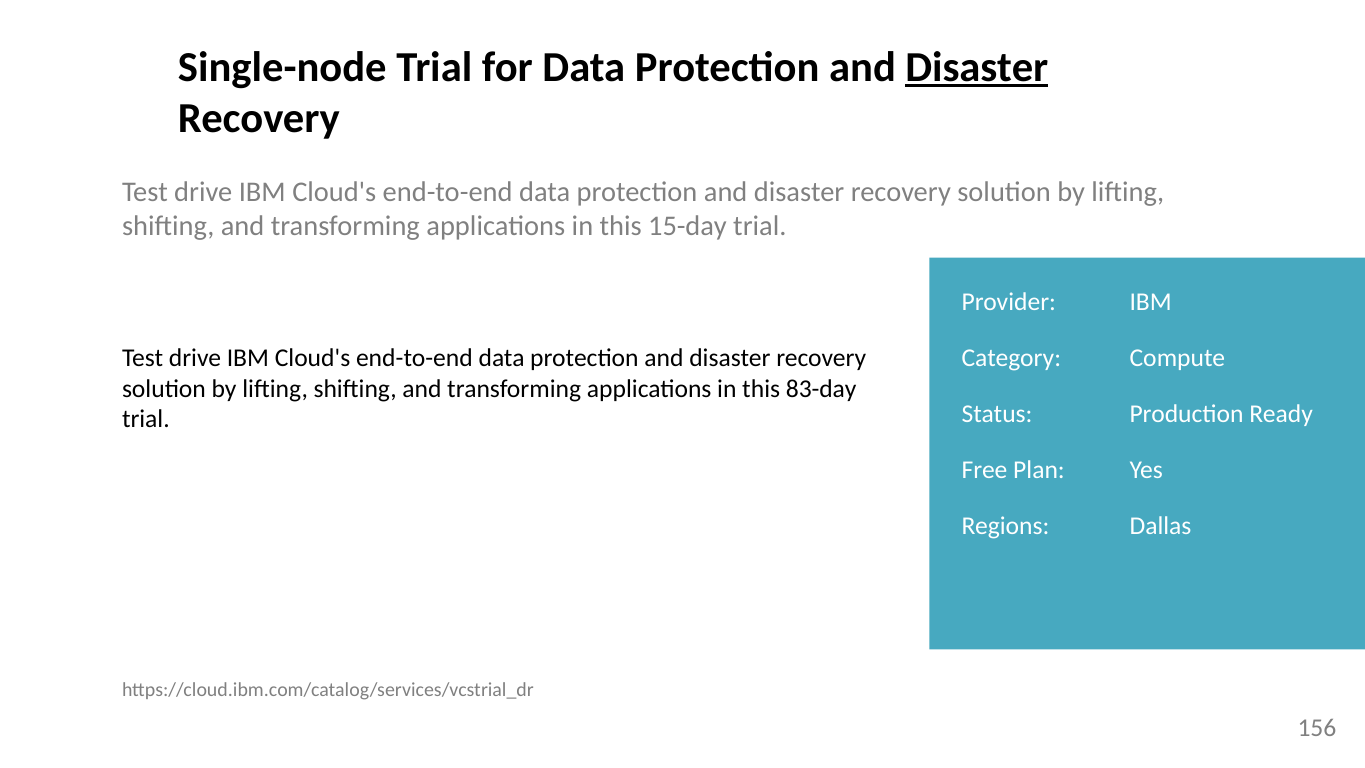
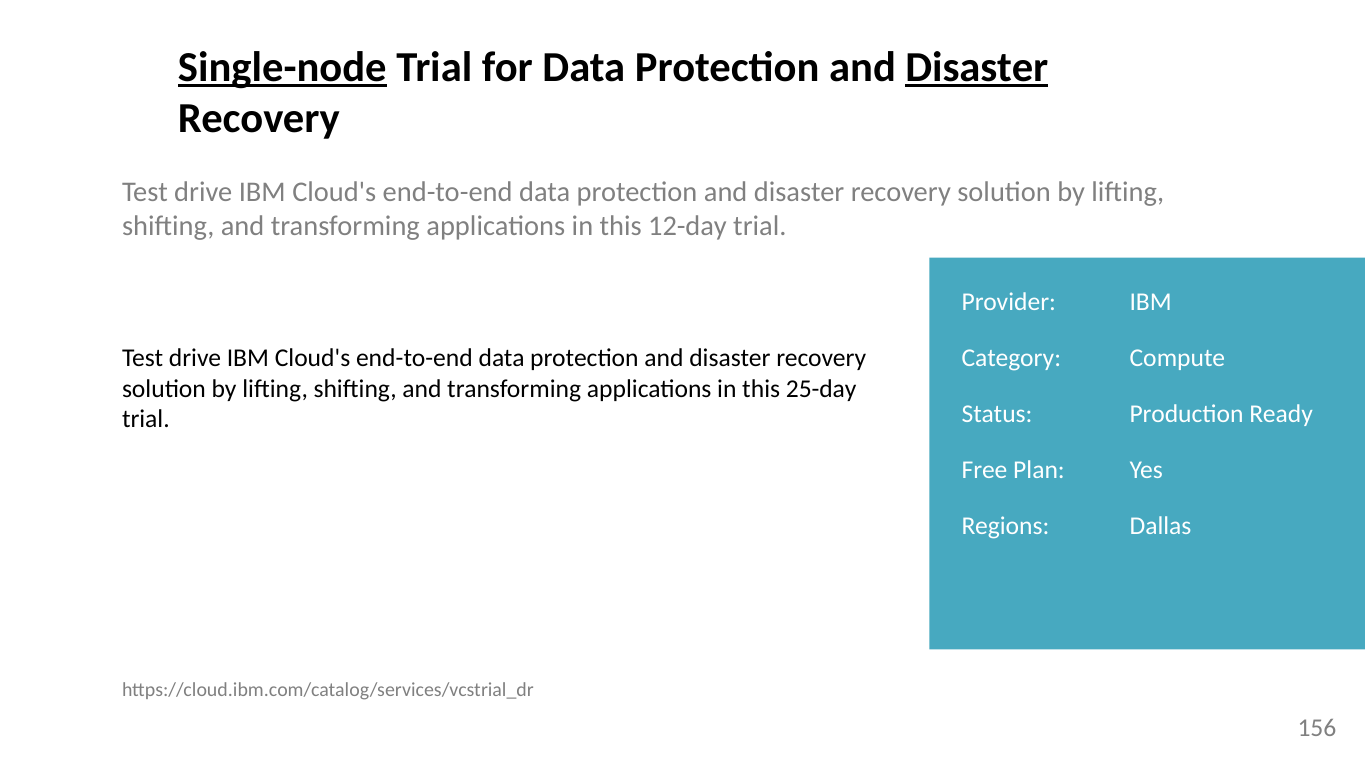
Single-node underline: none -> present
15-day: 15-day -> 12-day
83-day: 83-day -> 25-day
